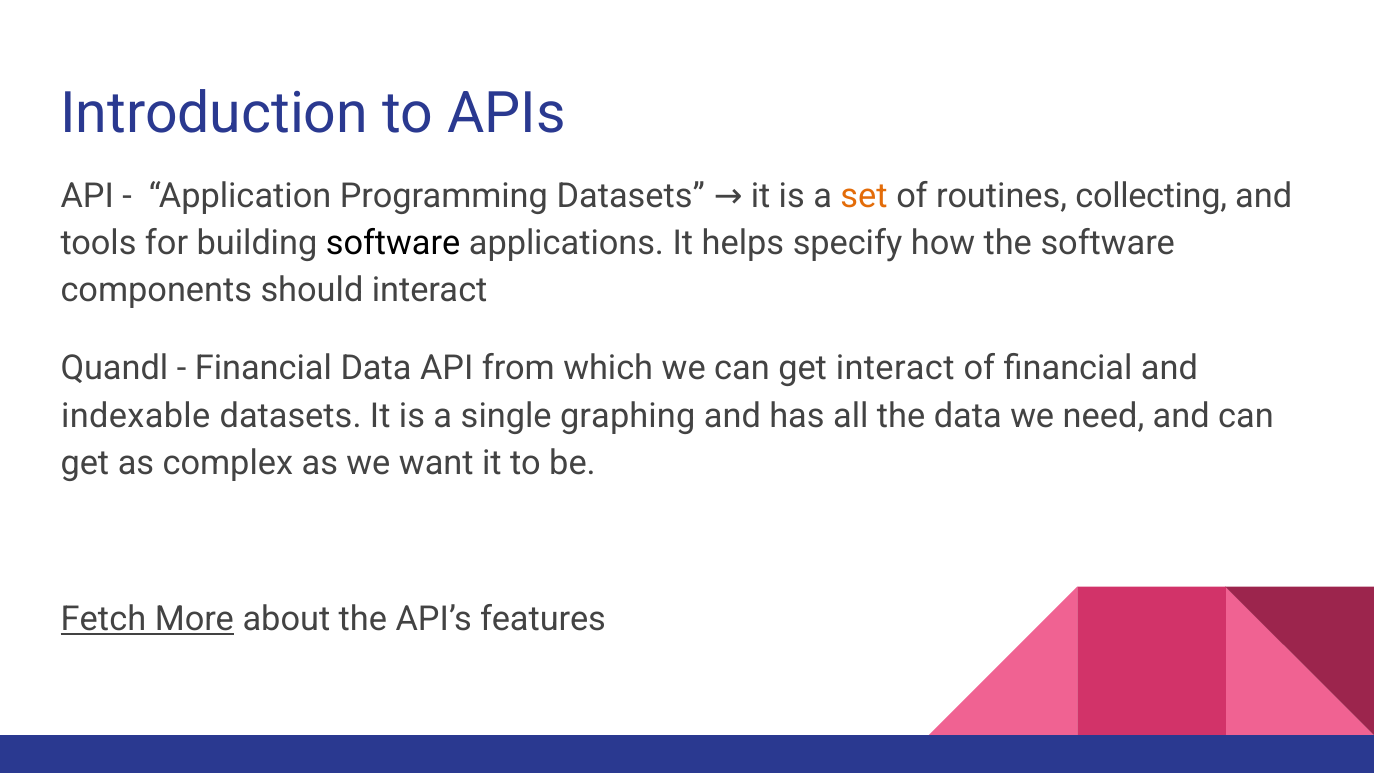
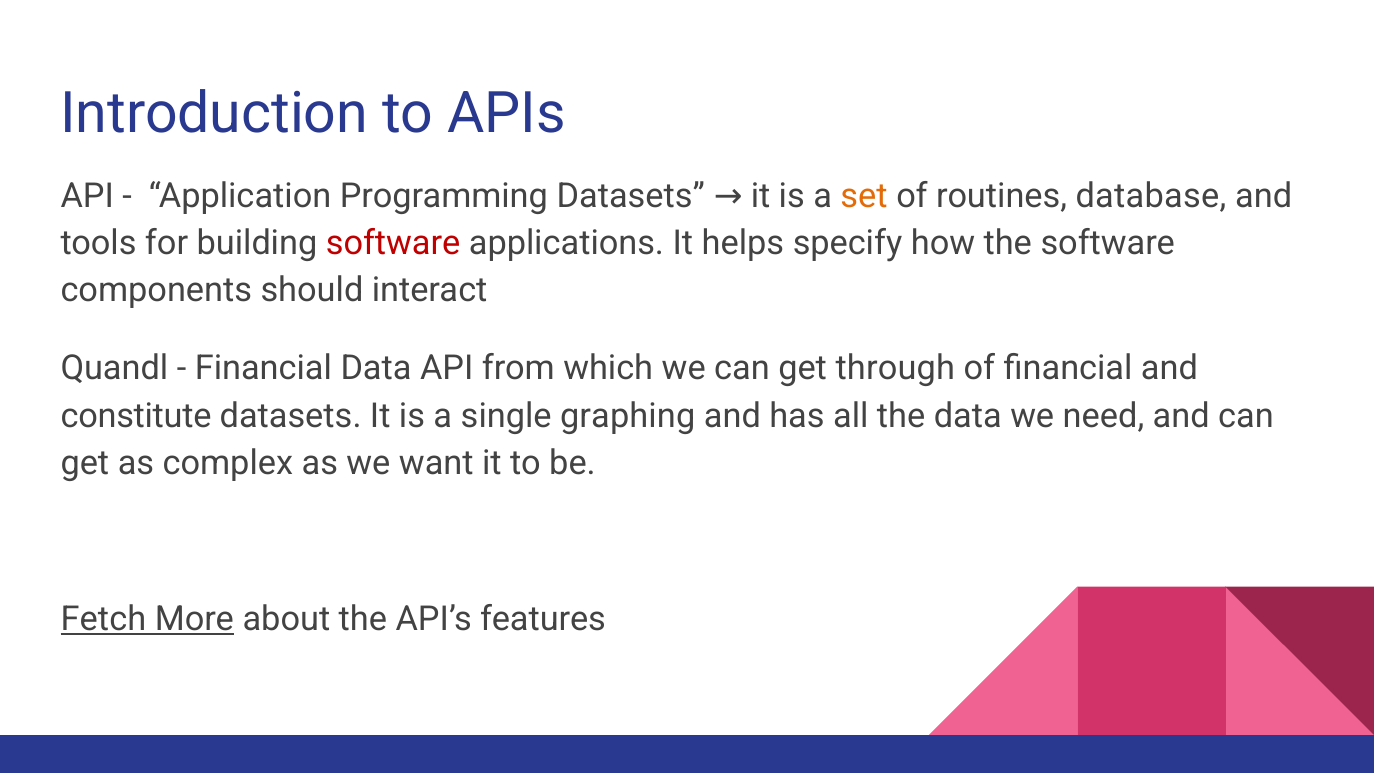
collecting: collecting -> database
software at (393, 243) colour: black -> red
get interact: interact -> through
indexable: indexable -> constitute
